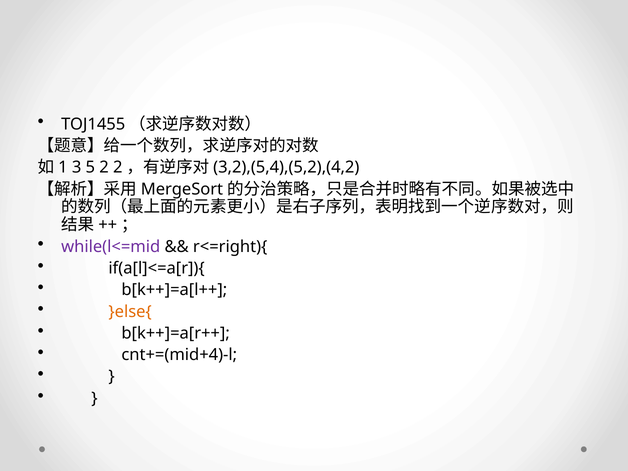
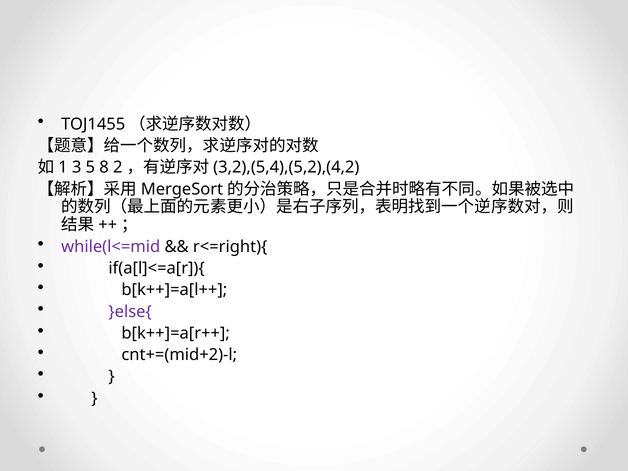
5 2: 2 -> 8
}else{ colour: orange -> purple
cnt+=(mid+4)-l: cnt+=(mid+4)-l -> cnt+=(mid+2)-l
